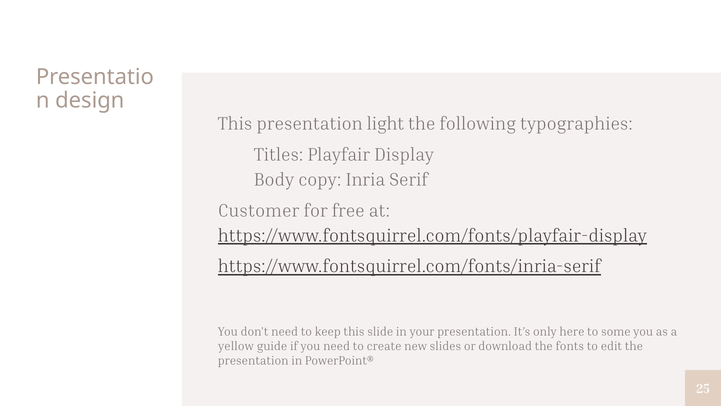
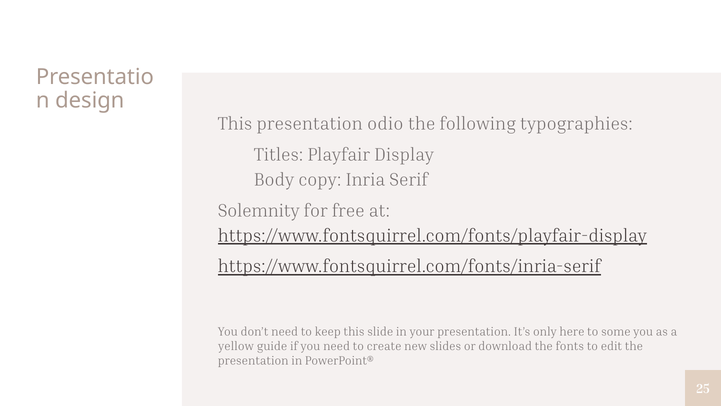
light: light -> odio
Customer: Customer -> Solemnity
